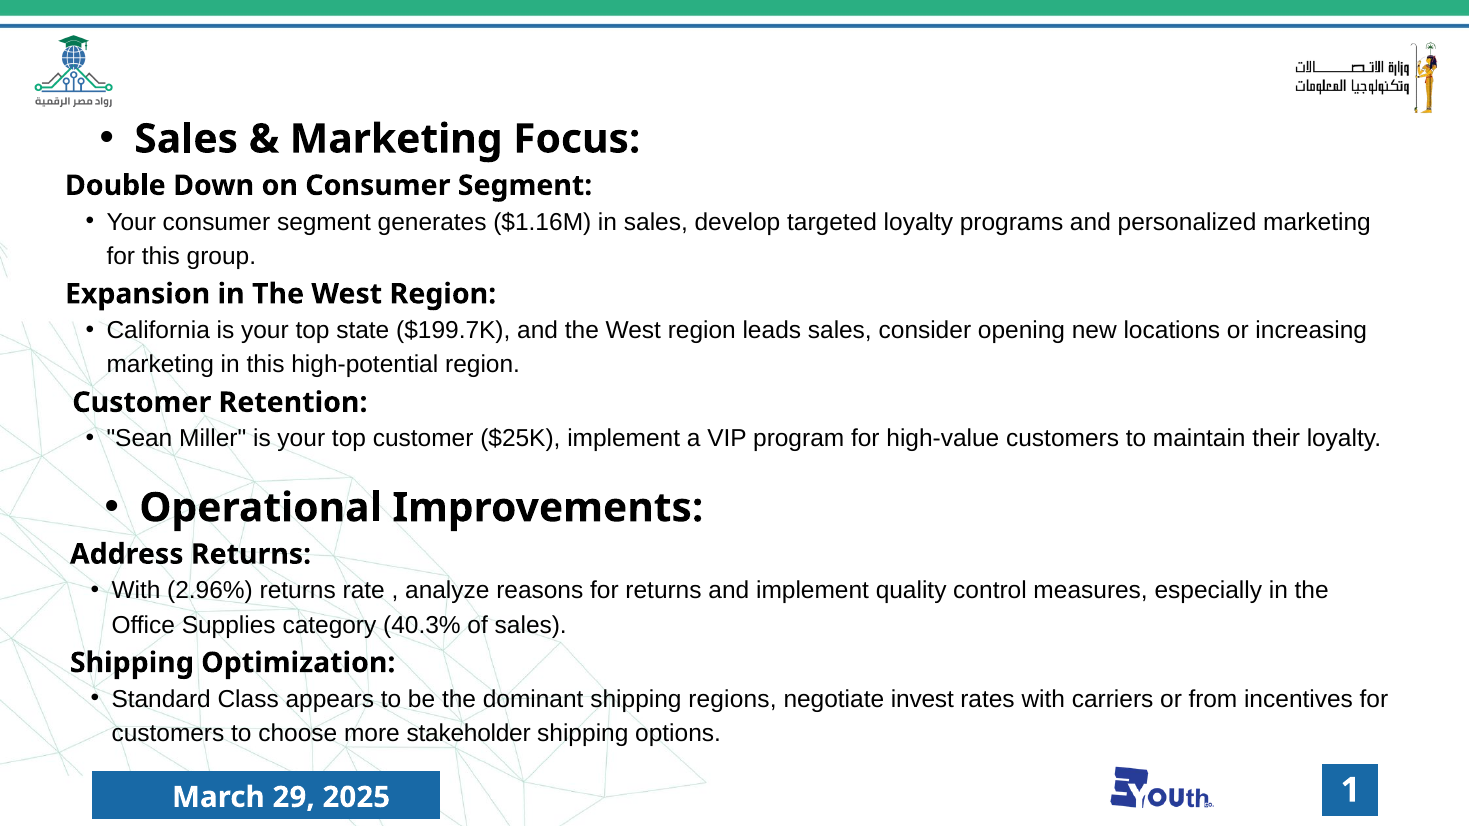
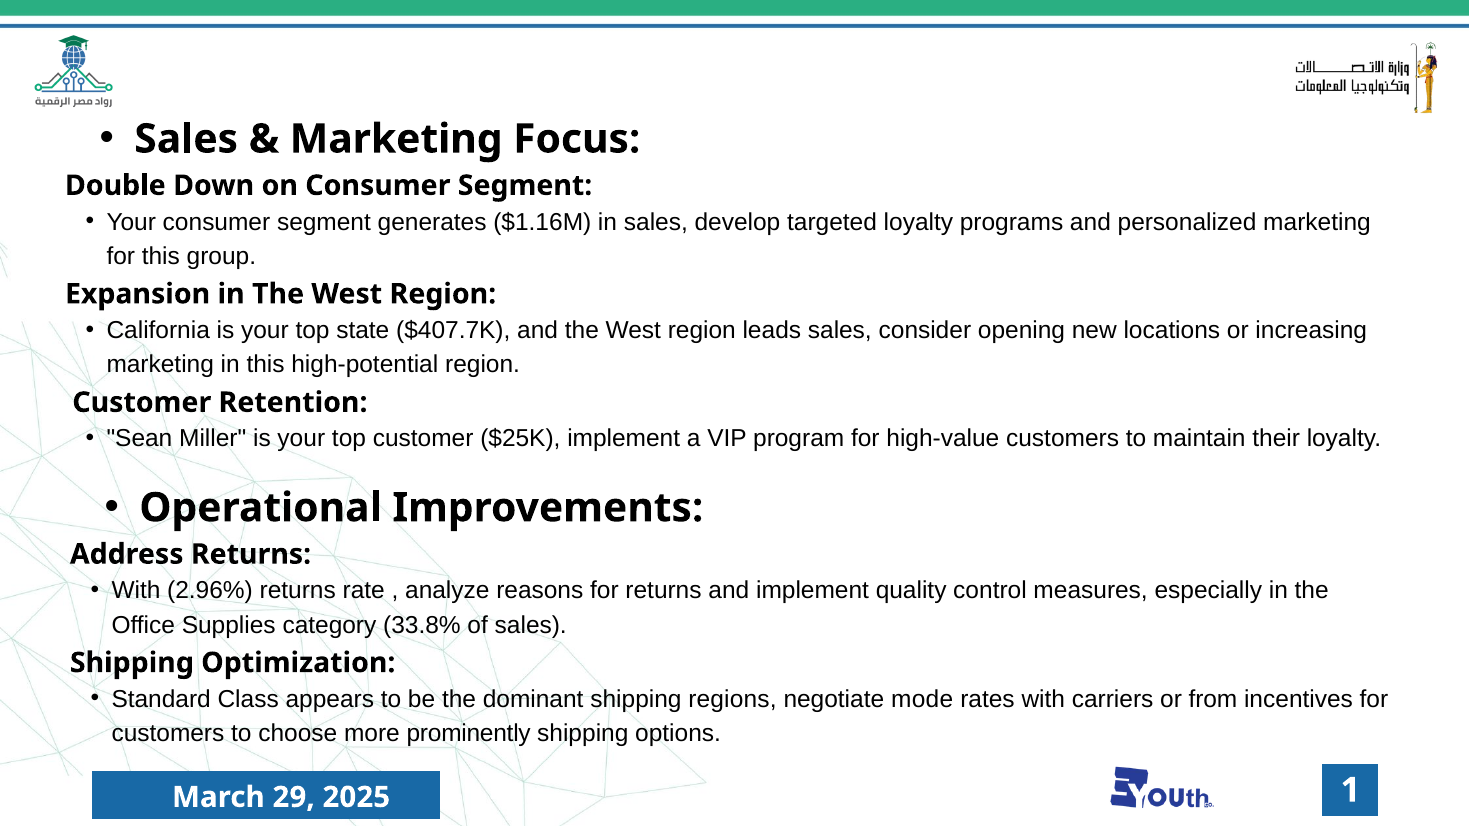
$199.7K: $199.7K -> $407.7K
40.3%: 40.3% -> 33.8%
invest: invest -> mode
stakeholder: stakeholder -> prominently
